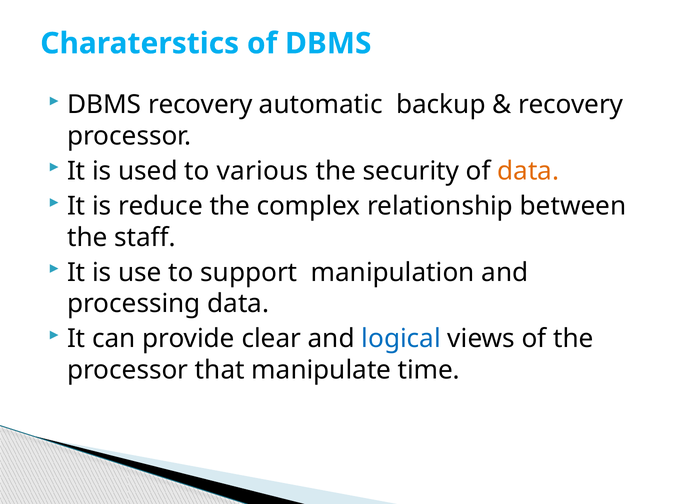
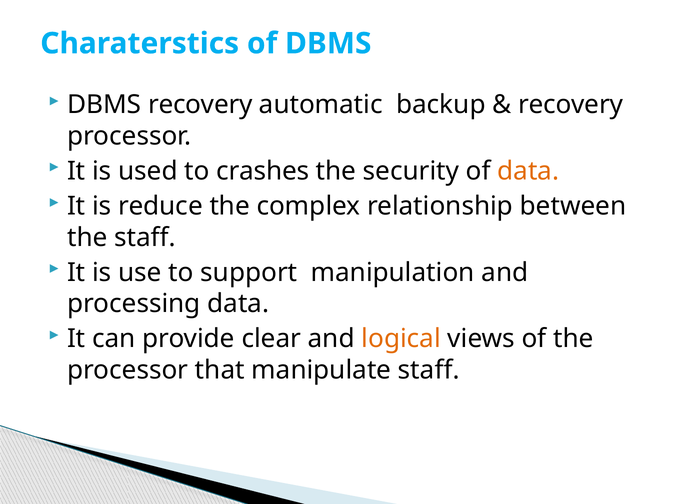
various: various -> crashes
logical colour: blue -> orange
manipulate time: time -> staff
